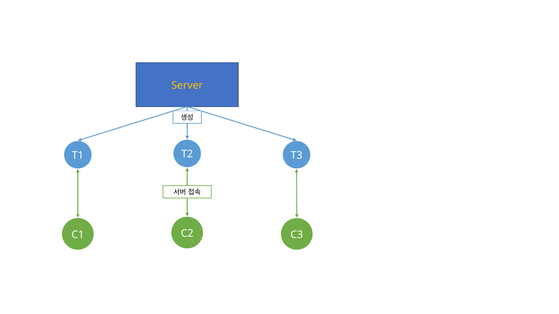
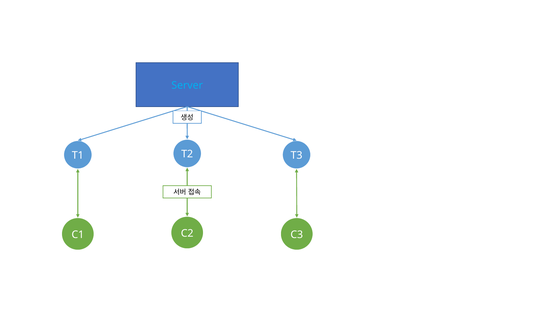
Server colour: yellow -> light blue
